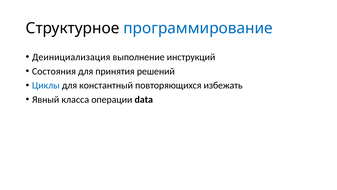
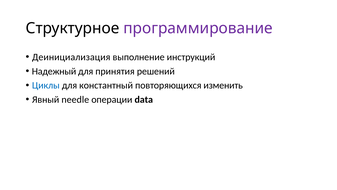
программирование colour: blue -> purple
Состояния: Состояния -> Надежный
избежать: избежать -> изменить
класса: класса -> needle
